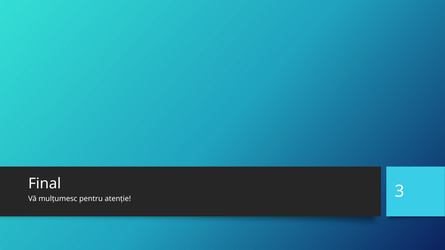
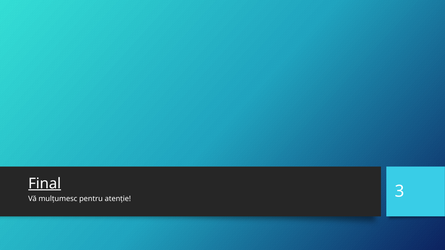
Final underline: none -> present
